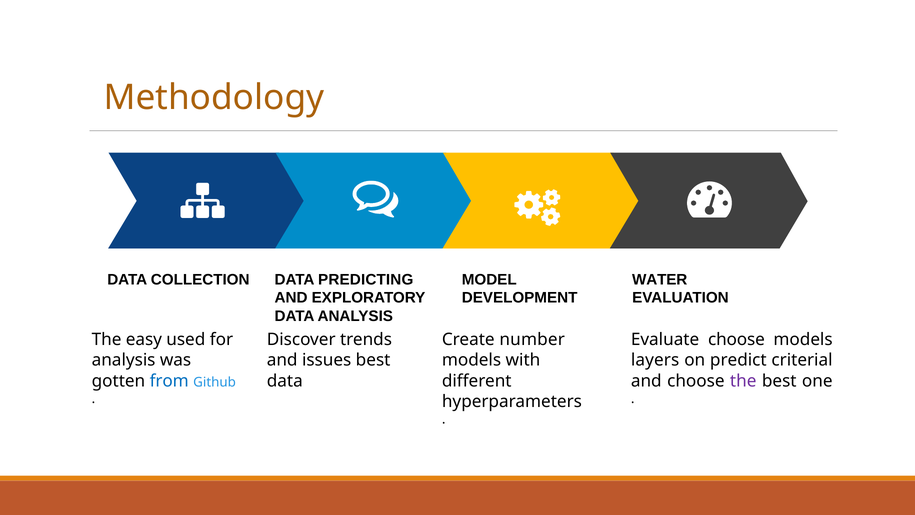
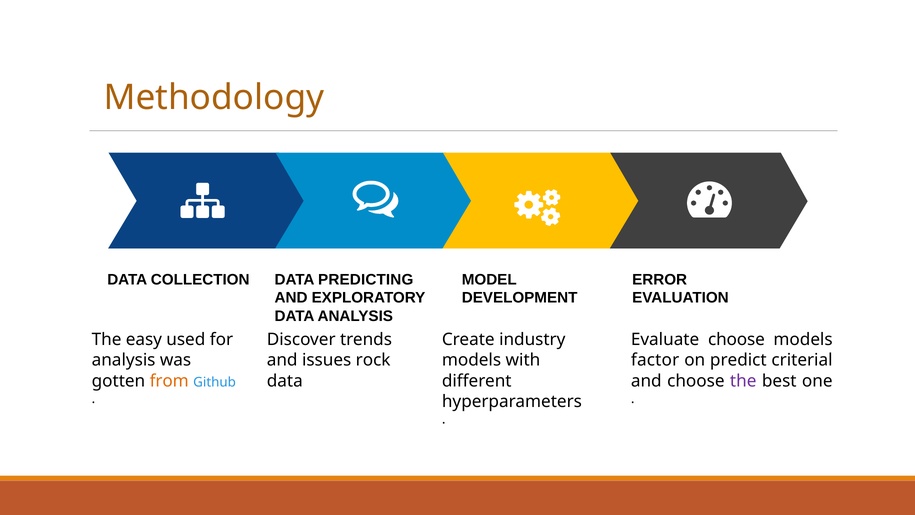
WATER: WATER -> ERROR
number: number -> industry
issues best: best -> rock
layers: layers -> factor
from colour: blue -> orange
